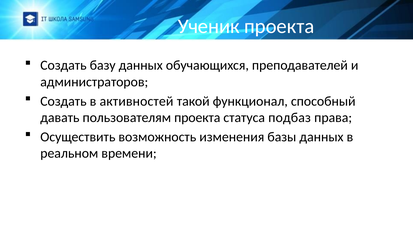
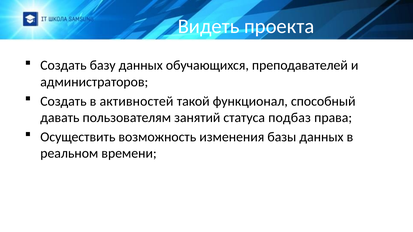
Ученик: Ученик -> Видеть
пользователям проекта: проекта -> занятий
